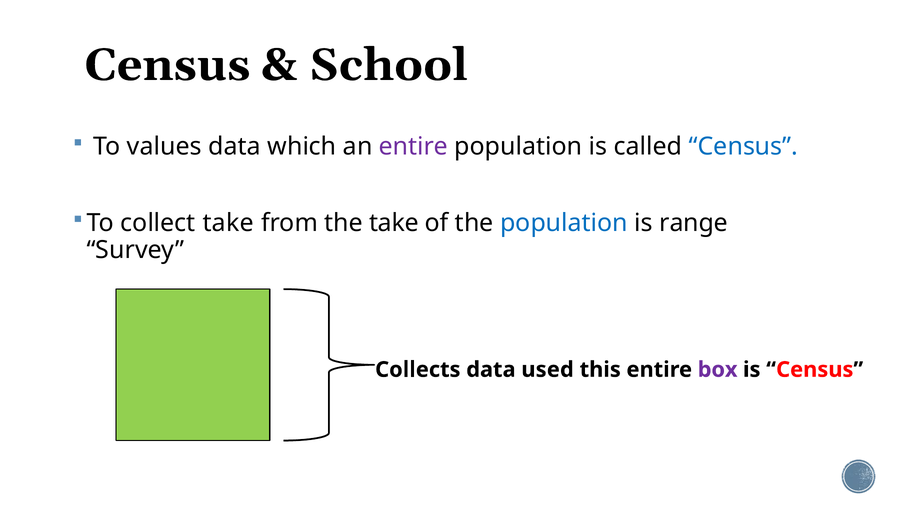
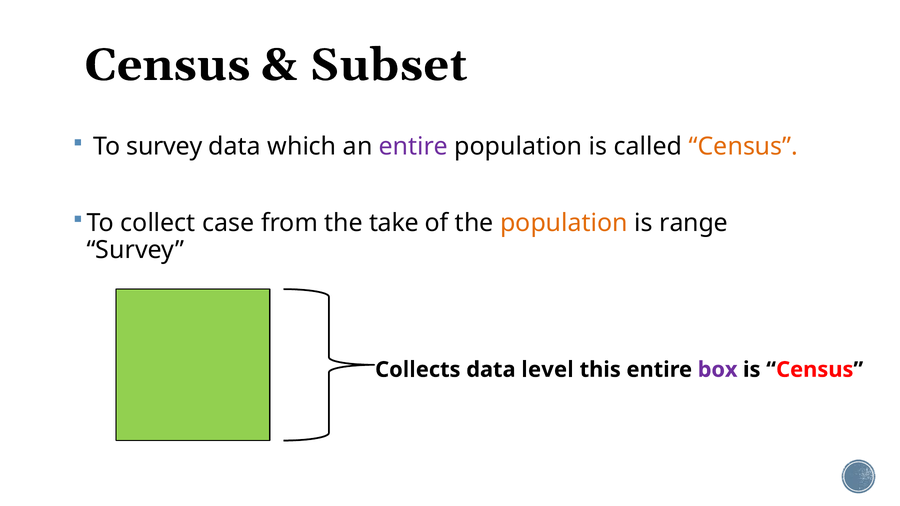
School: School -> Subset
To values: values -> survey
Census at (743, 147) colour: blue -> orange
collect take: take -> case
population at (564, 223) colour: blue -> orange
used: used -> level
